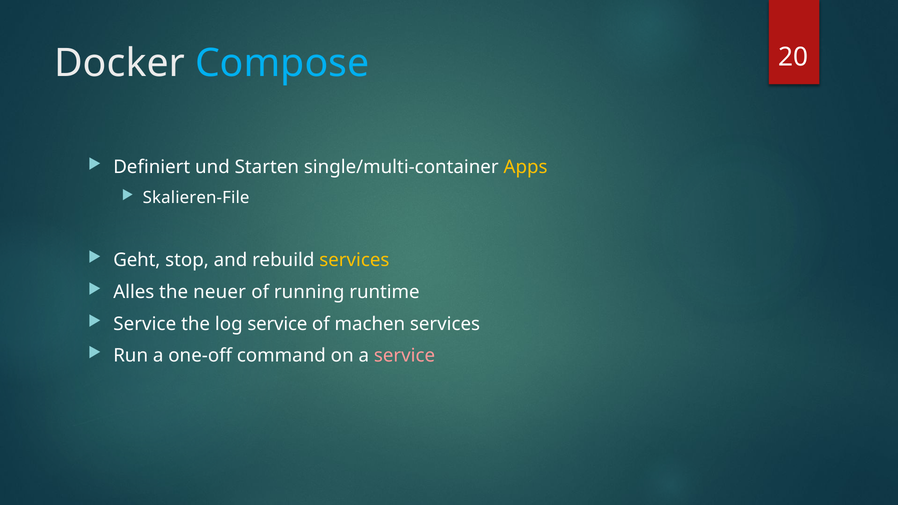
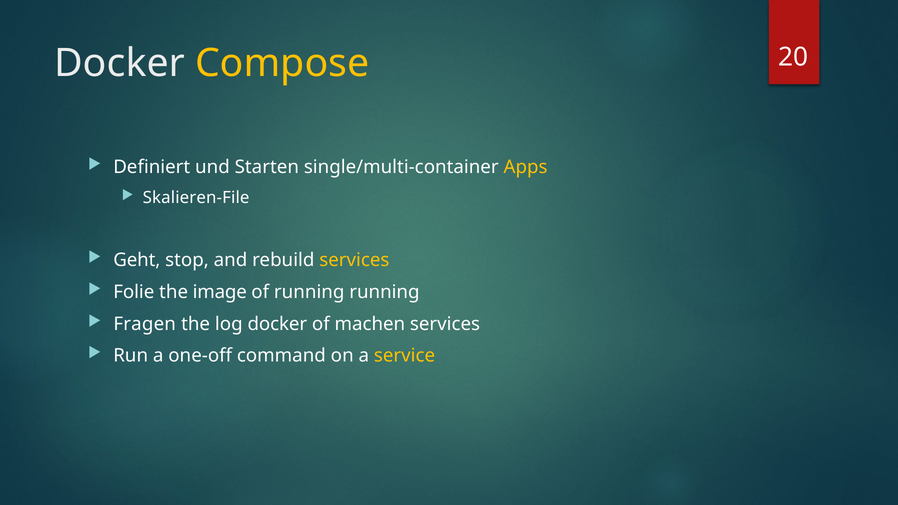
Compose colour: light blue -> yellow
Alles: Alles -> Folie
neuer: neuer -> image
running runtime: runtime -> running
Service at (145, 324): Service -> Fragen
log service: service -> docker
service at (404, 356) colour: pink -> yellow
